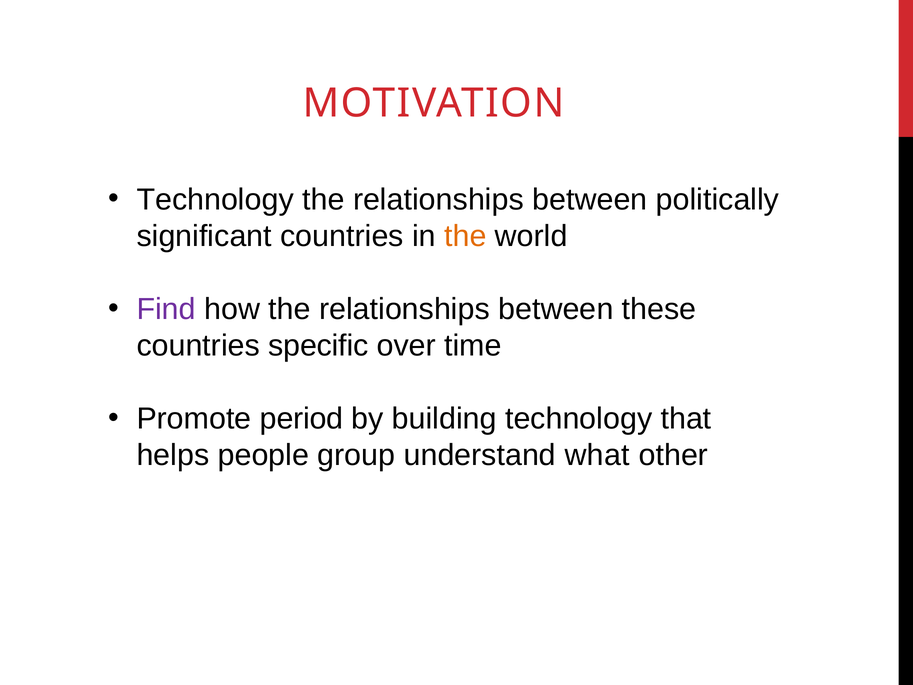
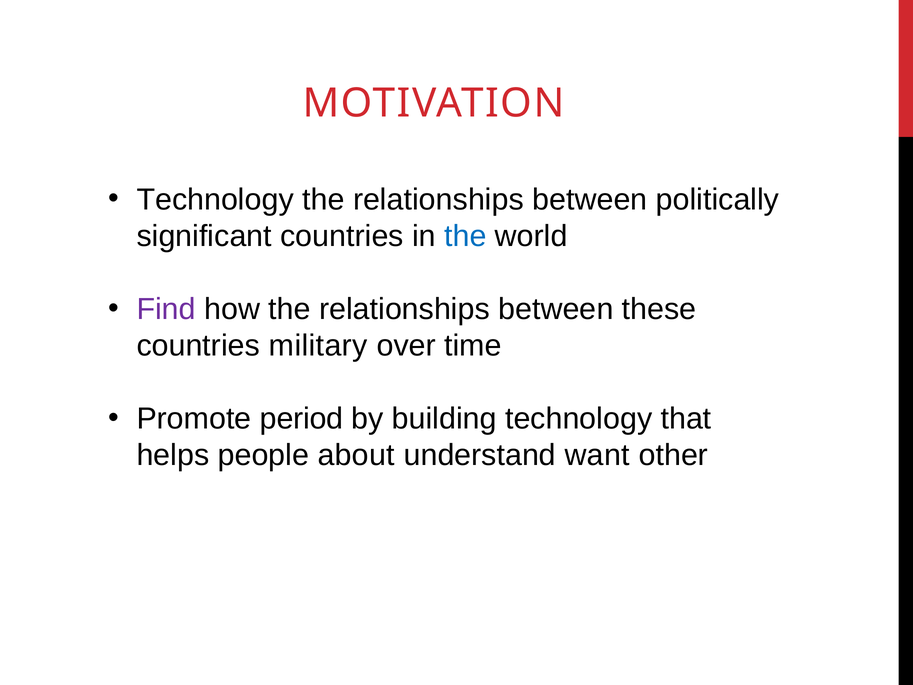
the at (465, 236) colour: orange -> blue
specific: specific -> military
group: group -> about
what: what -> want
